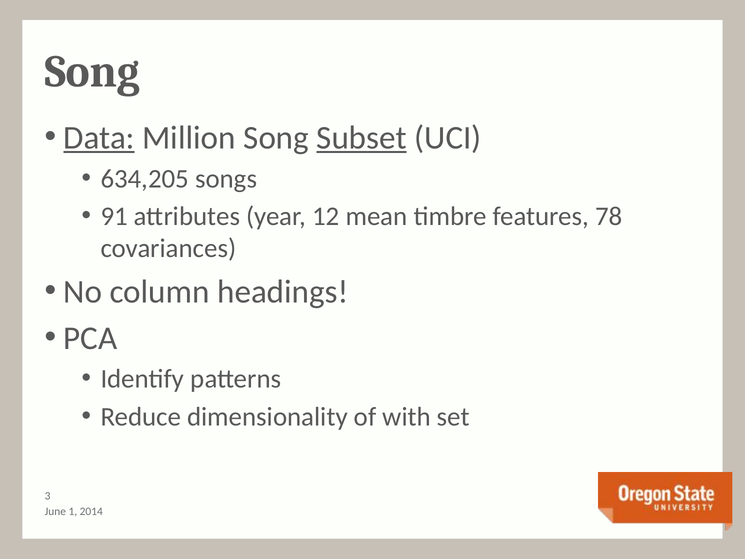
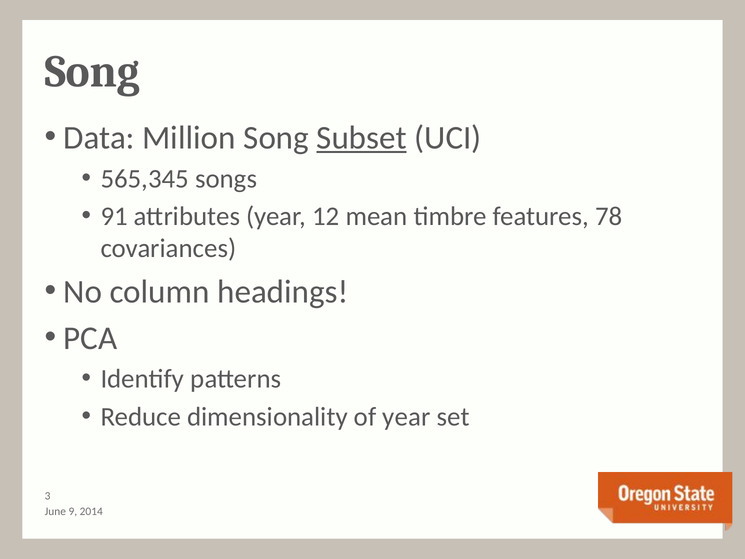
Data underline: present -> none
634,205: 634,205 -> 565,345
of with: with -> year
1: 1 -> 9
